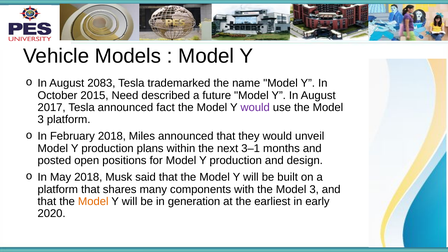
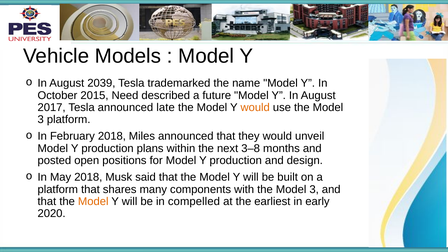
2083: 2083 -> 2039
fact: fact -> late
would at (255, 107) colour: purple -> orange
3–1: 3–1 -> 3–8
generation: generation -> compelled
